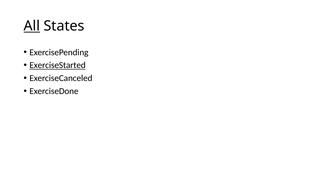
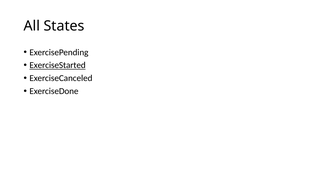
All underline: present -> none
